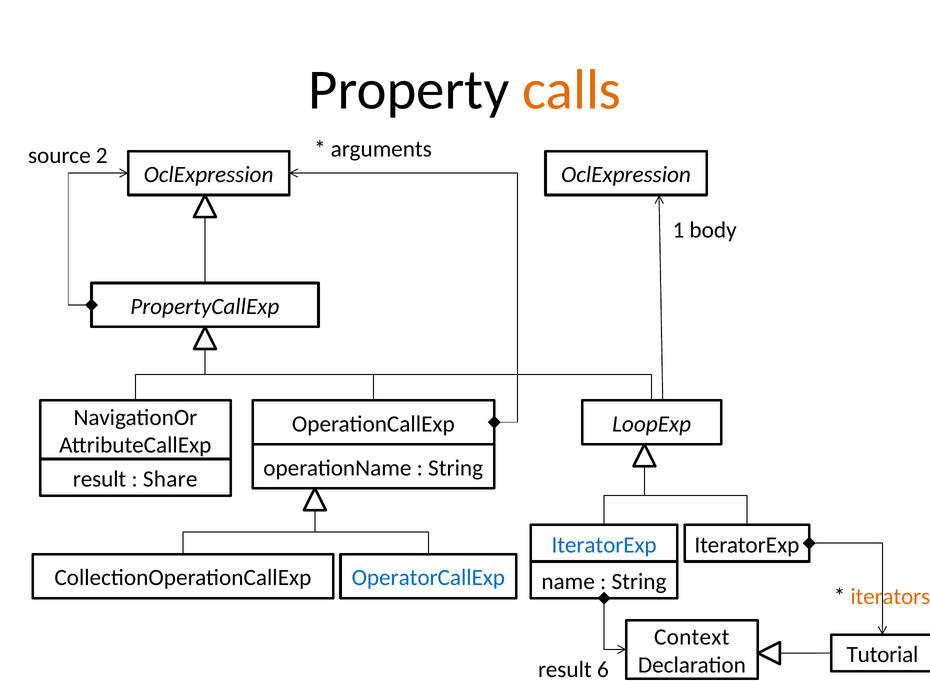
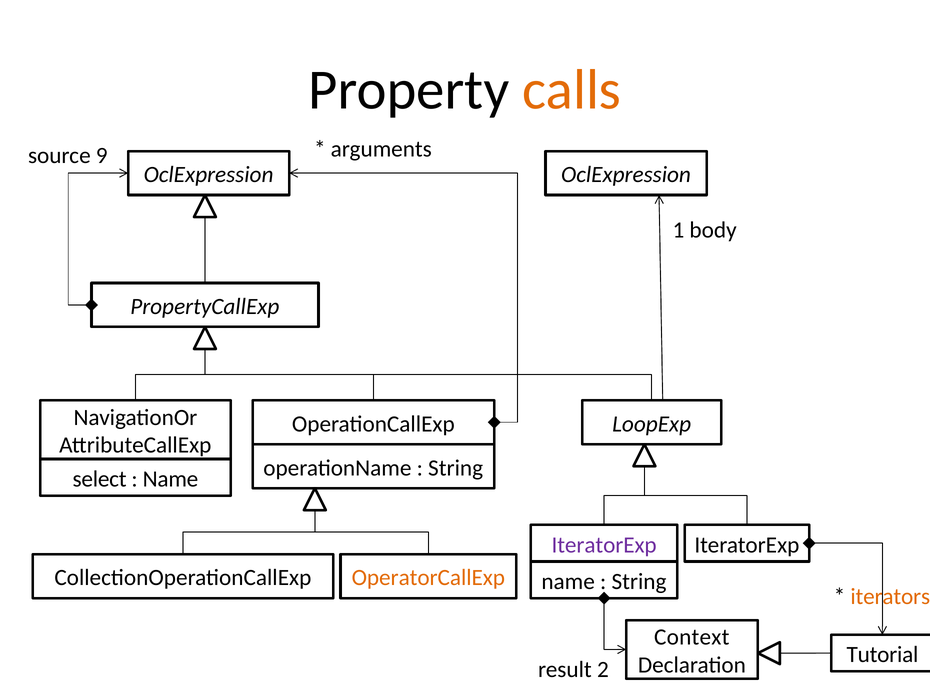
2: 2 -> 9
result at (100, 479): result -> select
Share at (170, 479): Share -> Name
IteratorExp at (604, 544) colour: blue -> purple
OperatorCallExp colour: blue -> orange
6: 6 -> 2
